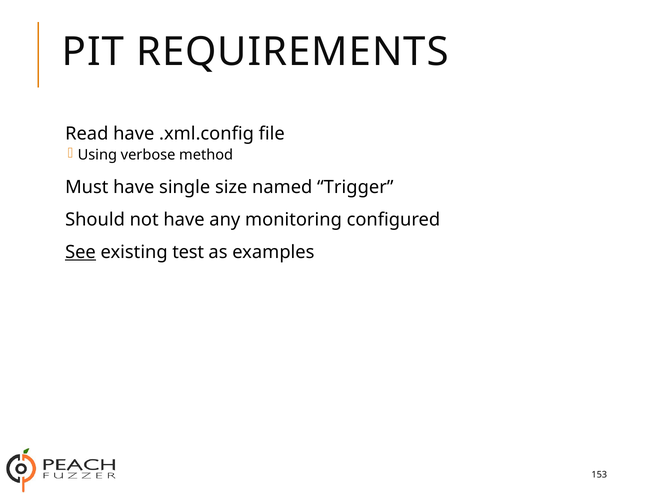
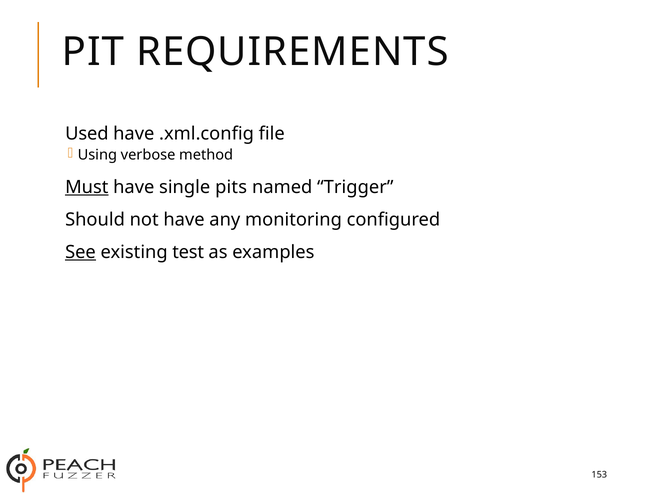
Read: Read -> Used
Must underline: none -> present
size: size -> pits
